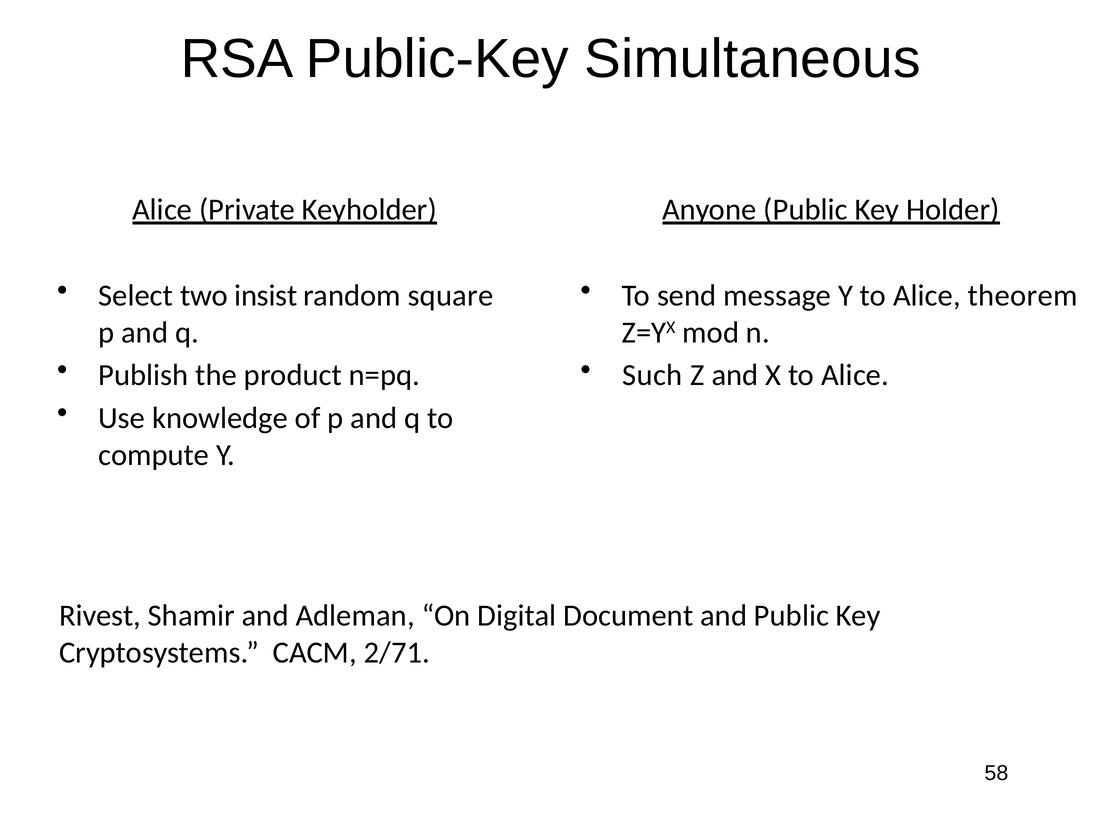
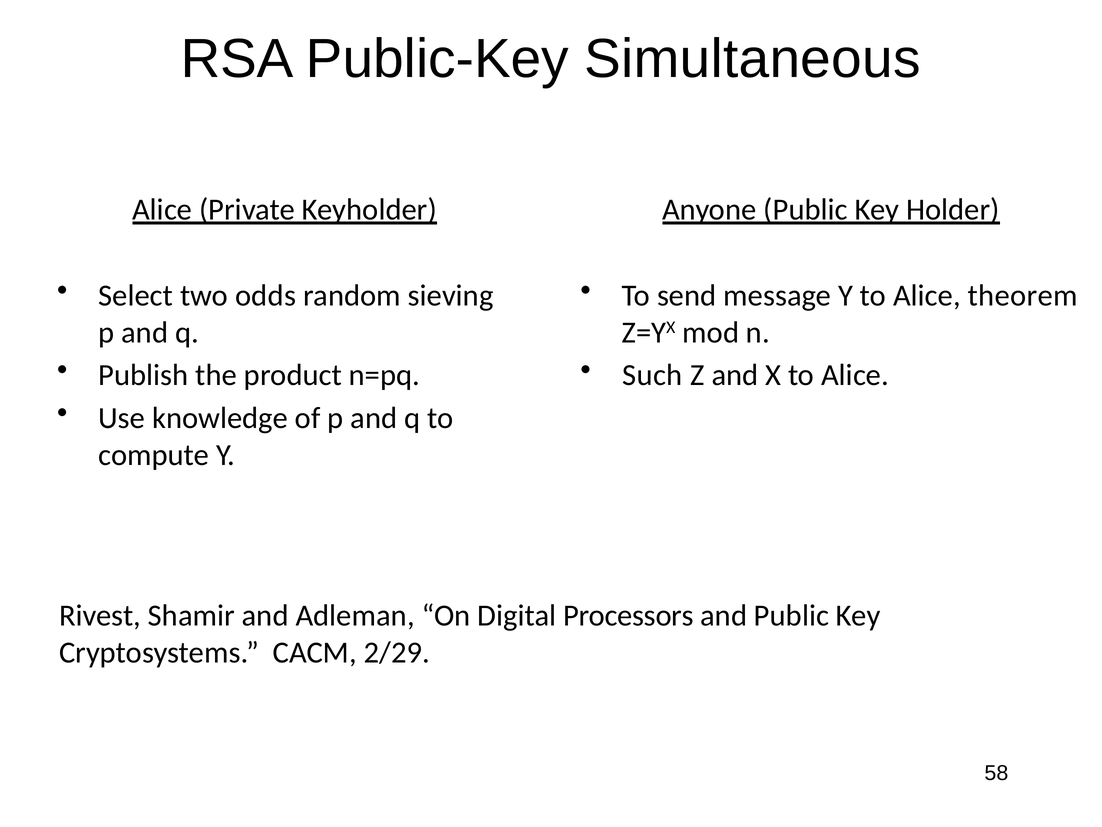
insist: insist -> odds
square: square -> sieving
Document: Document -> Processors
2/71: 2/71 -> 2/29
